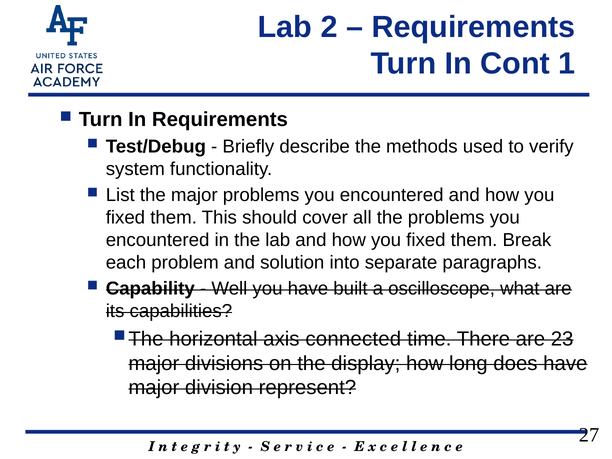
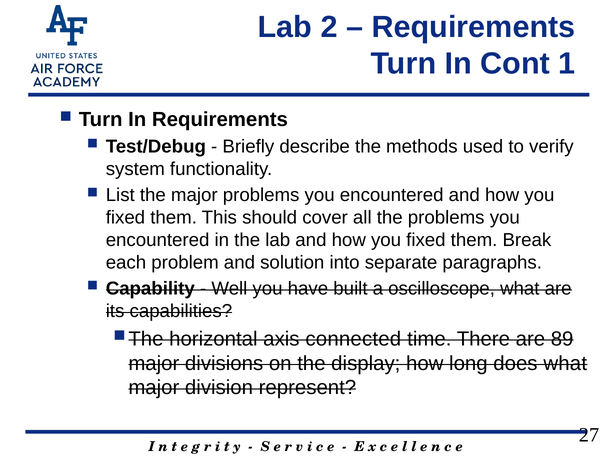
23: 23 -> 89
does have: have -> what
